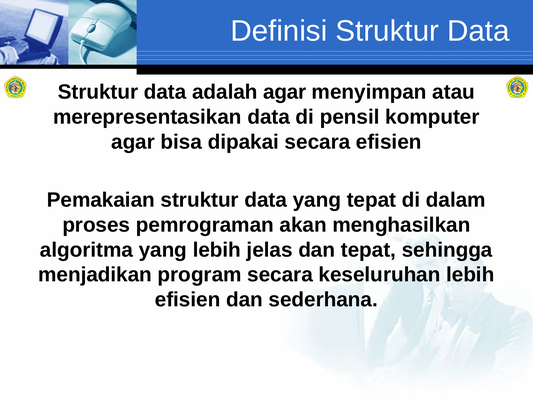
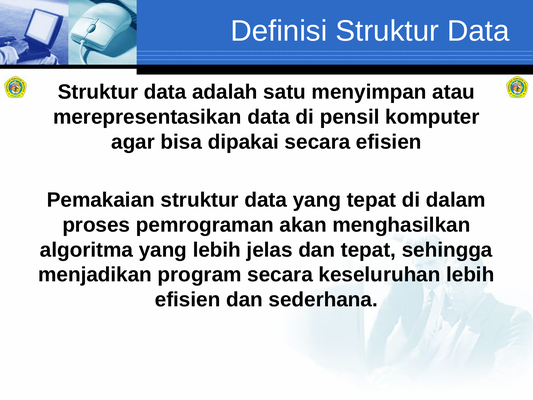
adalah agar: agar -> satu
